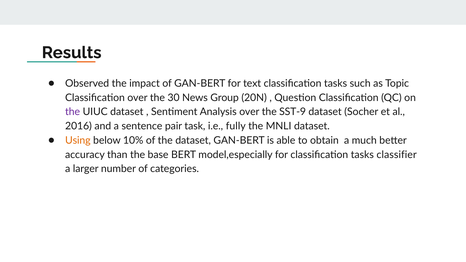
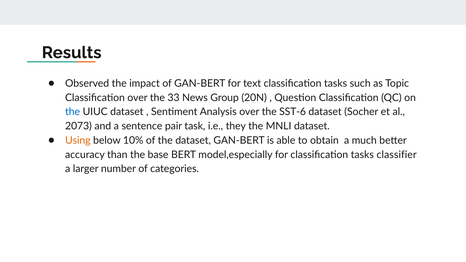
30: 30 -> 33
the at (73, 112) colour: purple -> blue
SST-9: SST-9 -> SST-6
2016: 2016 -> 2073
fully: fully -> they
